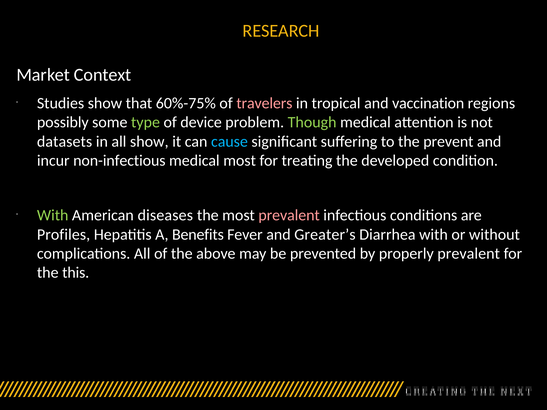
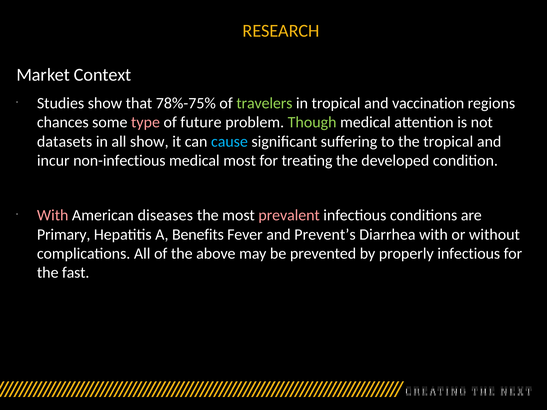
60%-75%: 60%-75% -> 78%-75%
travelers colour: pink -> light green
possibly: possibly -> chances
type colour: light green -> pink
device: device -> future
the prevent: prevent -> tropical
With at (53, 215) colour: light green -> pink
Profiles: Profiles -> Primary
Greater’s: Greater’s -> Prevent’s
properly prevalent: prevalent -> infectious
this: this -> fast
